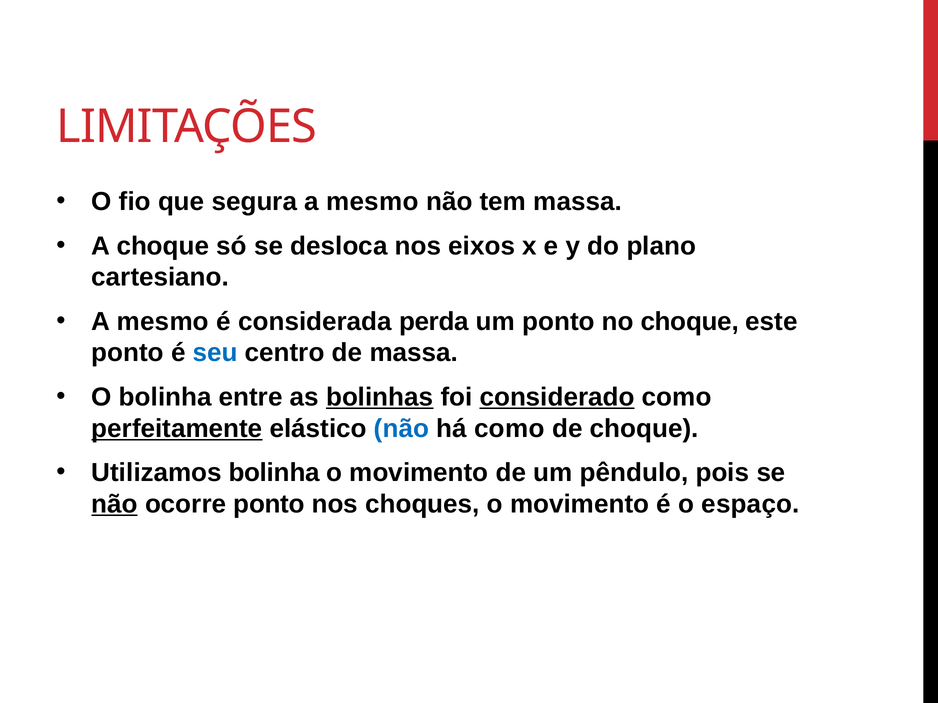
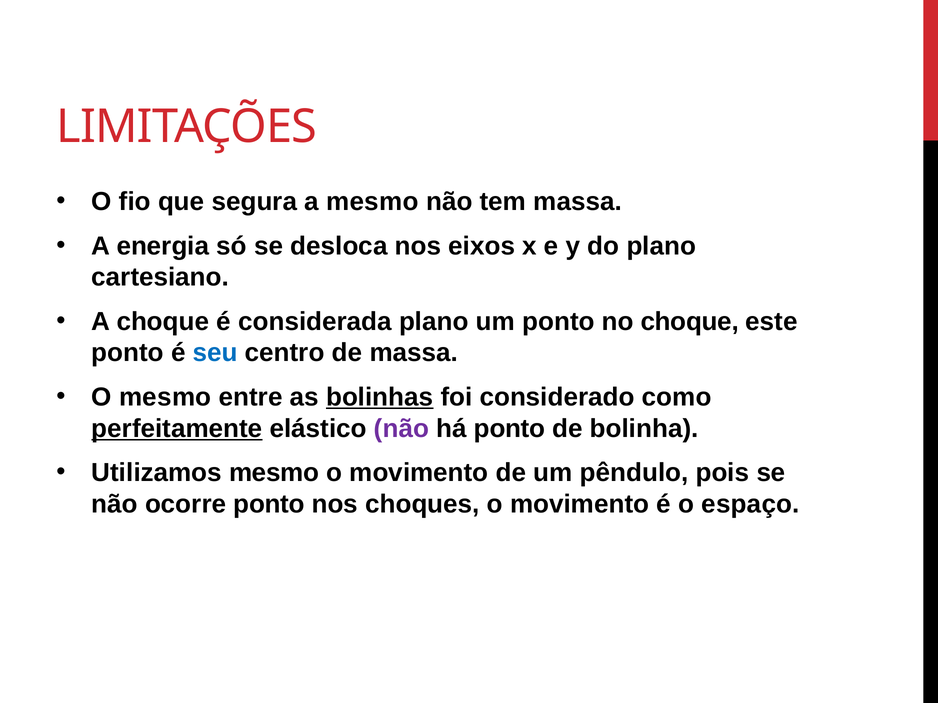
A choque: choque -> energia
mesmo at (163, 322): mesmo -> choque
considerada perda: perda -> plano
O bolinha: bolinha -> mesmo
considerado underline: present -> none
não at (401, 429) colour: blue -> purple
há como: como -> ponto
de choque: choque -> bolinha
Utilizamos bolinha: bolinha -> mesmo
não at (115, 504) underline: present -> none
